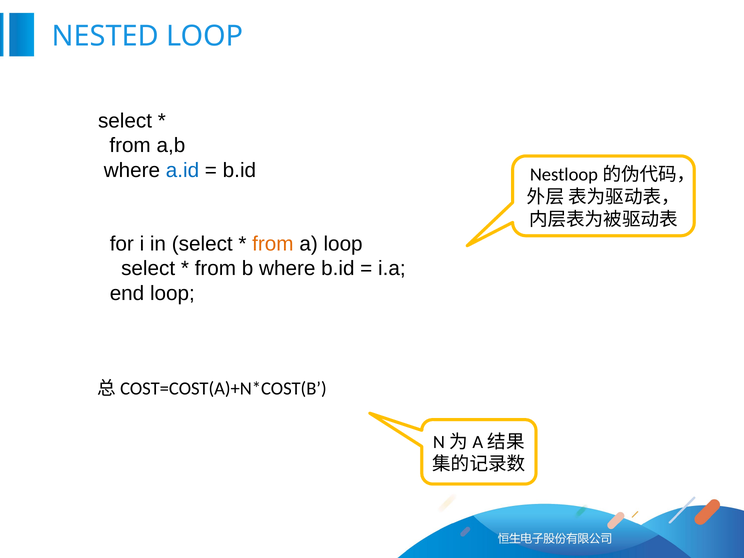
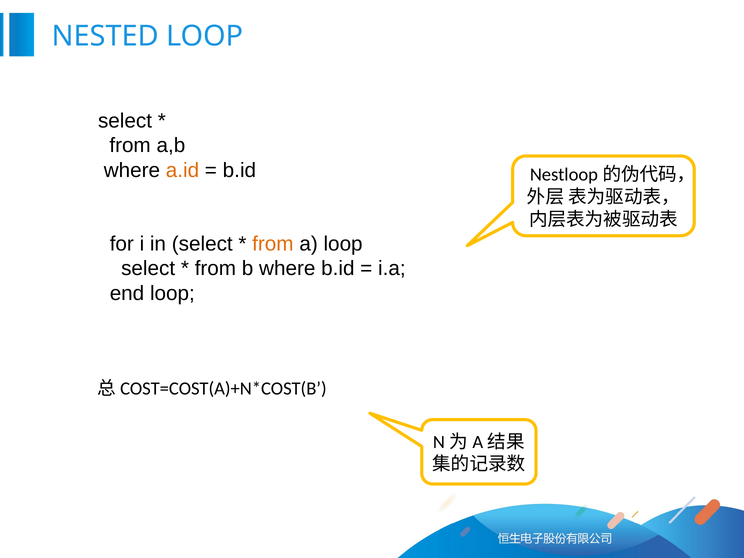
a.id colour: blue -> orange
